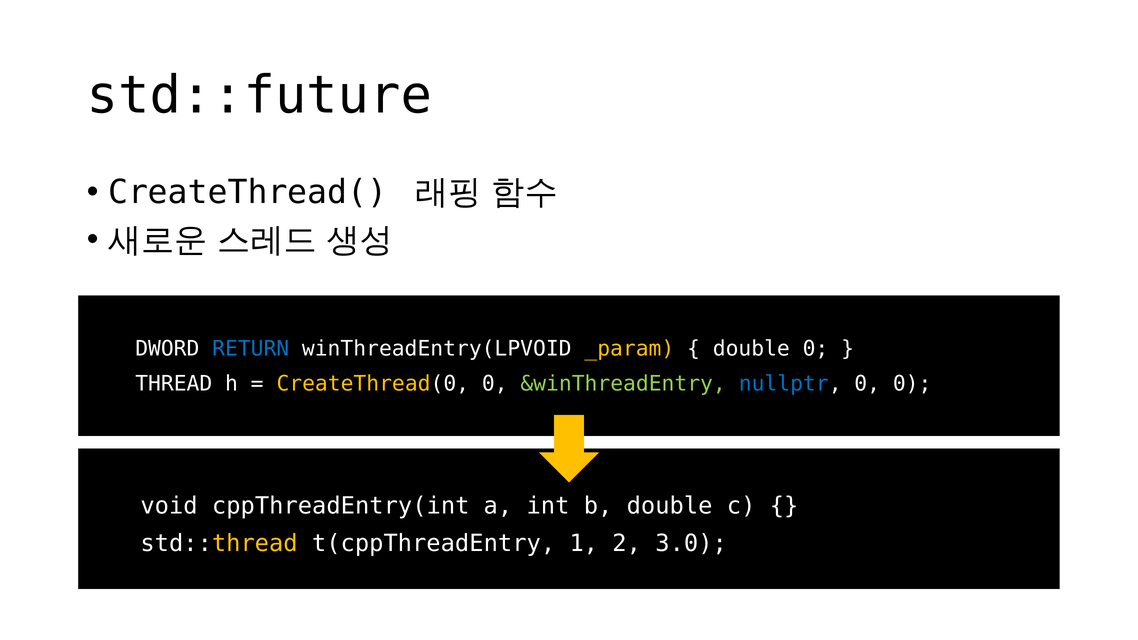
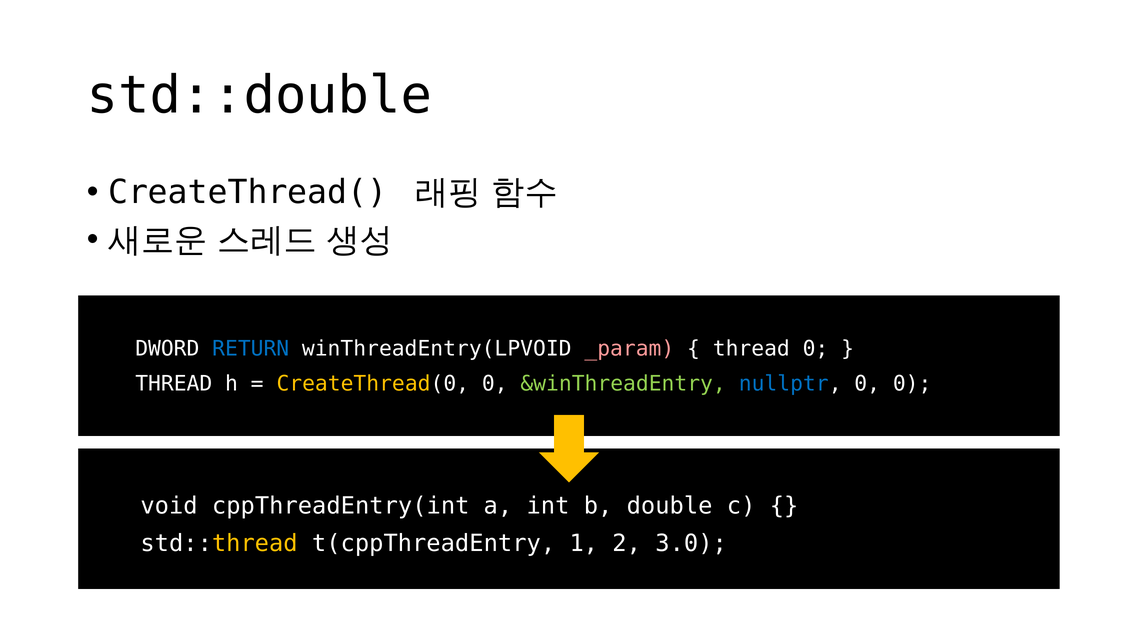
std::future: std::future -> std::double
_param colour: yellow -> pink
double at (751, 349): double -> thread
